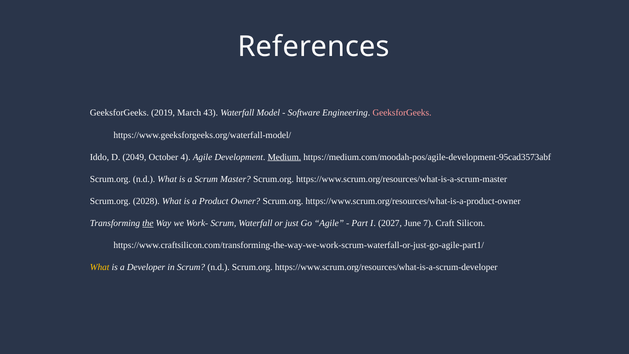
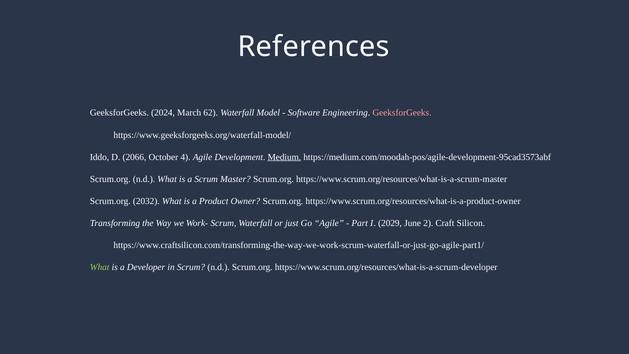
2019: 2019 -> 2024
43: 43 -> 62
2049: 2049 -> 2066
2028: 2028 -> 2032
the underline: present -> none
2027: 2027 -> 2029
7: 7 -> 2
What at (100, 267) colour: yellow -> light green
